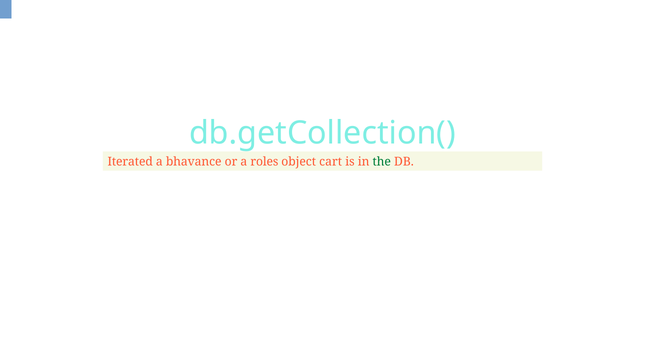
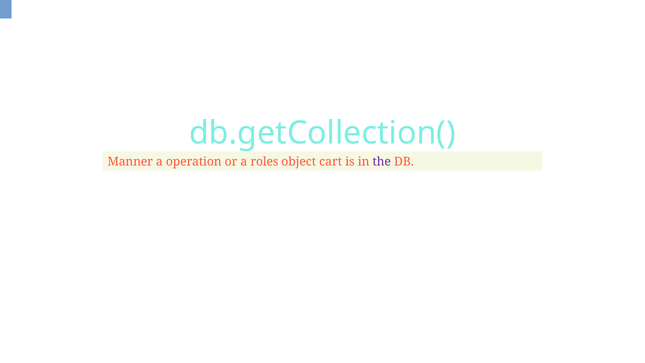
Iterated: Iterated -> Manner
bhavance: bhavance -> operation
the colour: green -> purple
